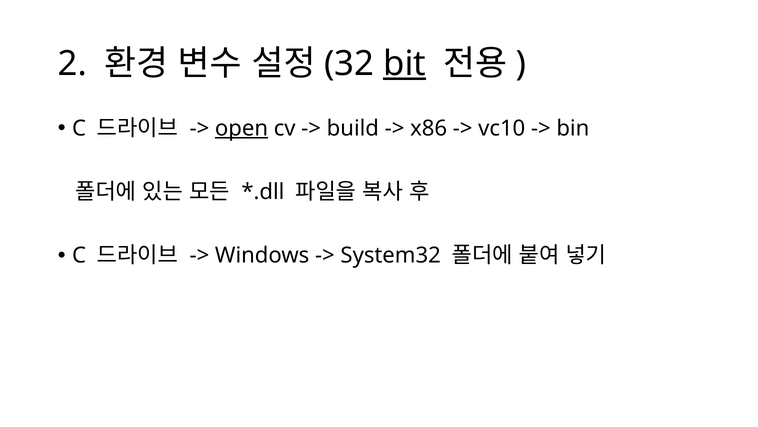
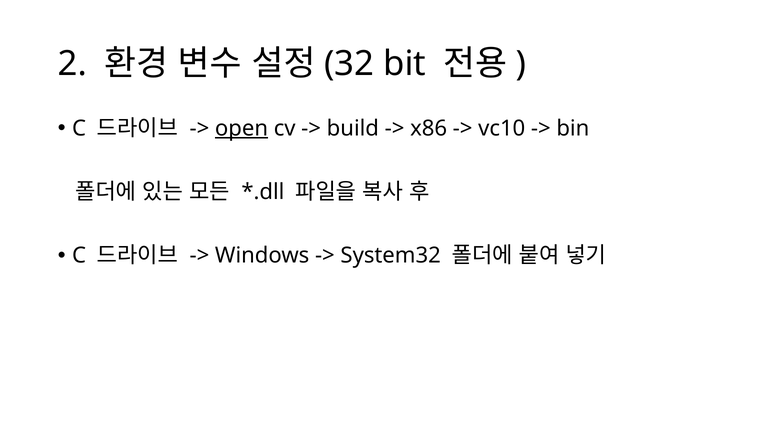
bit underline: present -> none
